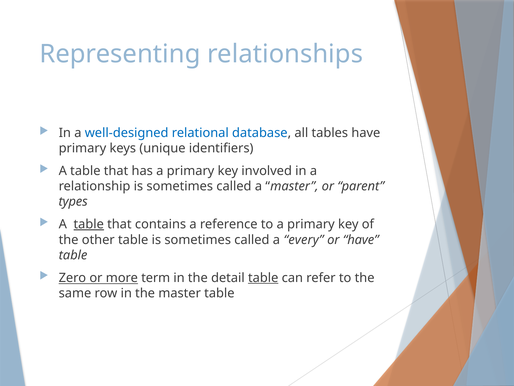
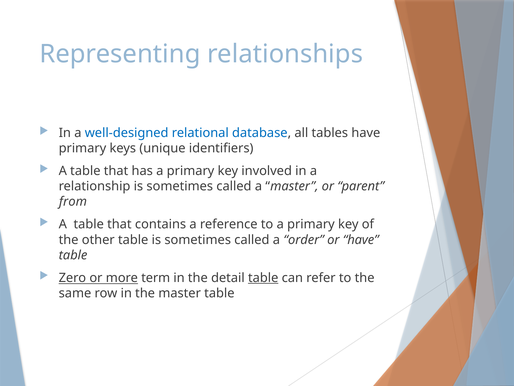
types: types -> from
table at (89, 224) underline: present -> none
every: every -> order
